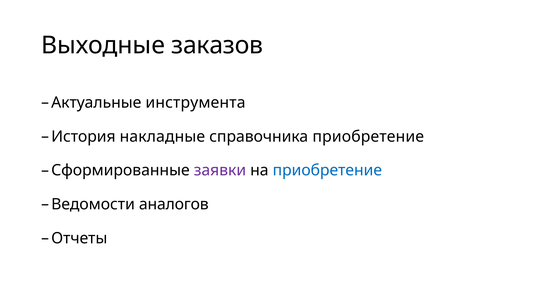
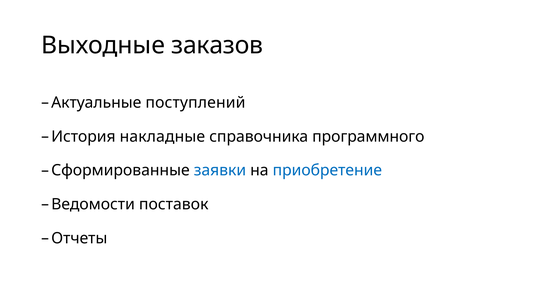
инструмента: инструмента -> поступлений
справочника приобретение: приобретение -> программного
заявки colour: purple -> blue
аналогов: аналогов -> поставок
